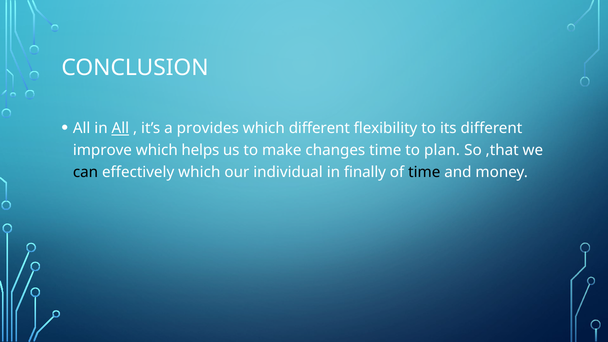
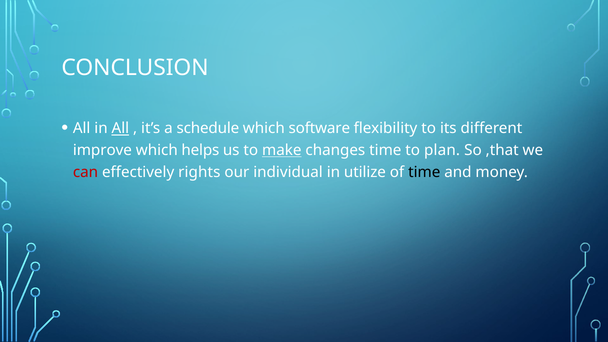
provides: provides -> schedule
which different: different -> software
make underline: none -> present
can colour: black -> red
effectively which: which -> rights
finally: finally -> utilize
